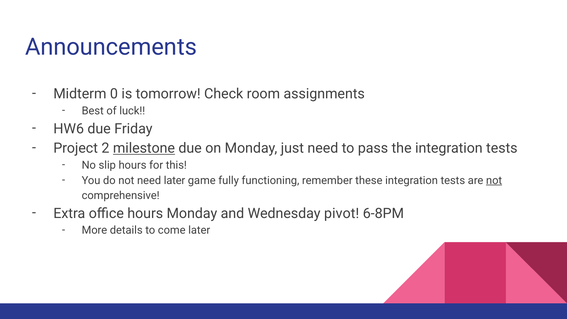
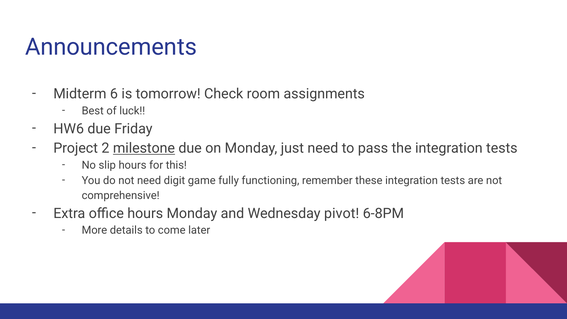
0: 0 -> 6
need later: later -> digit
not at (494, 180) underline: present -> none
